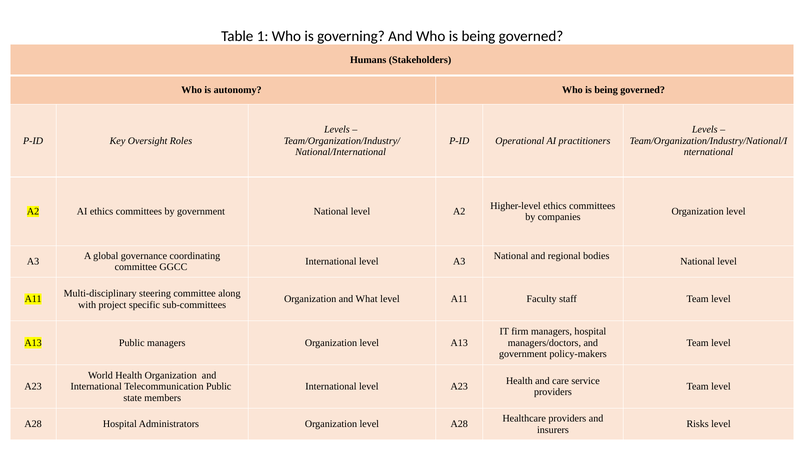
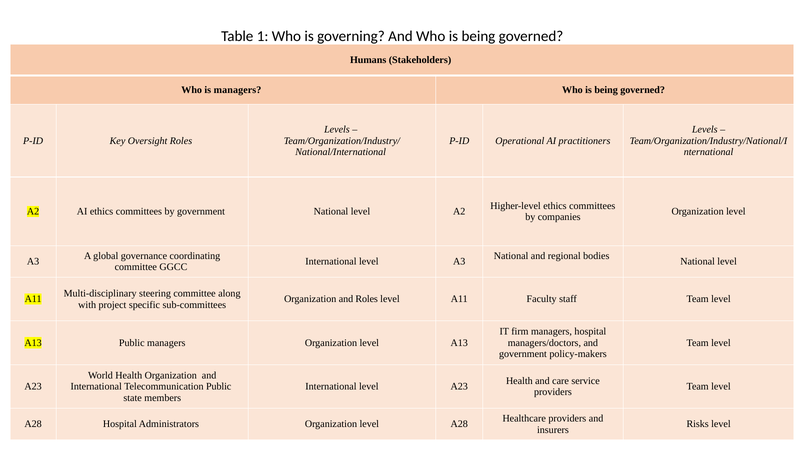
is autonomy: autonomy -> managers
and What: What -> Roles
